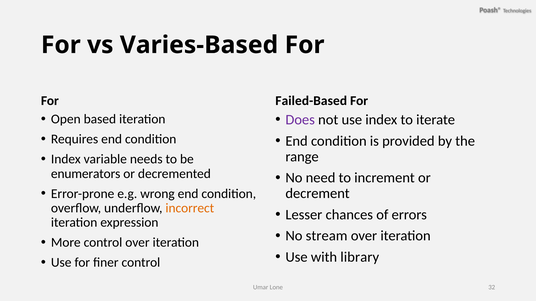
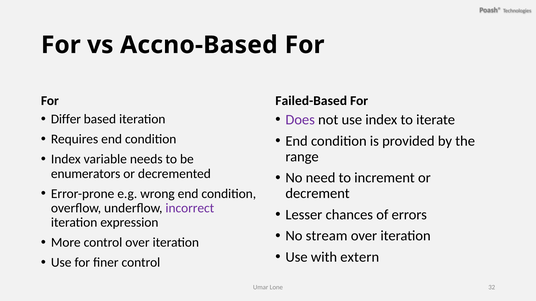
Varies-Based: Varies-Based -> Accno-Based
Open: Open -> Differ
incorrect colour: orange -> purple
library: library -> extern
